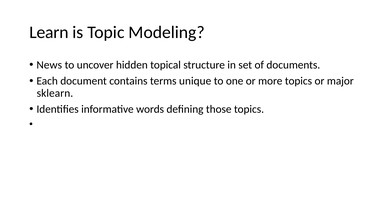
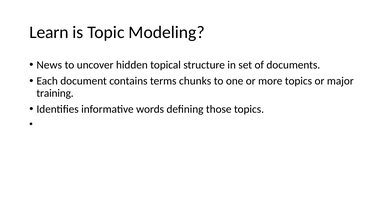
unique: unique -> chunks
sklearn: sklearn -> training
